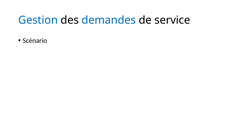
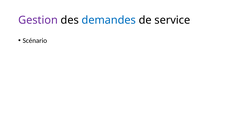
Gestion colour: blue -> purple
